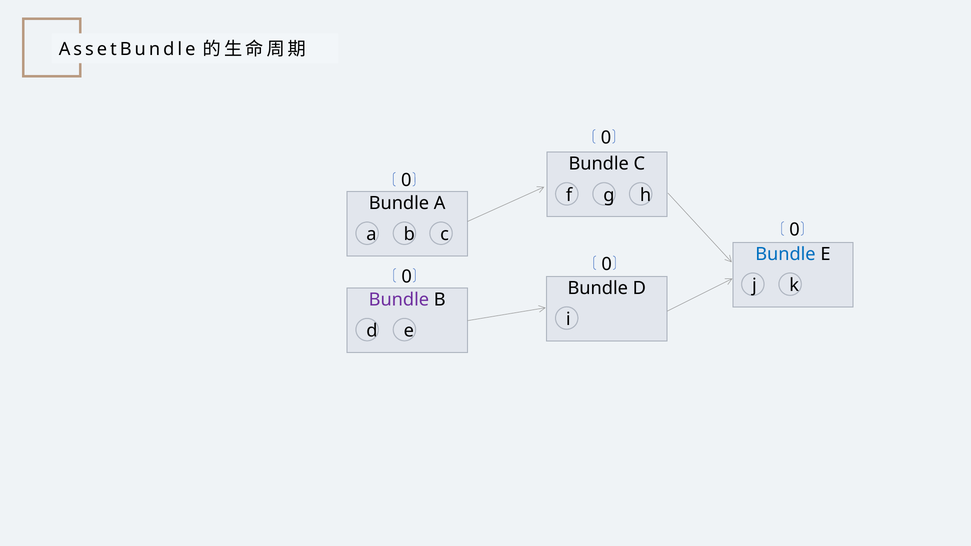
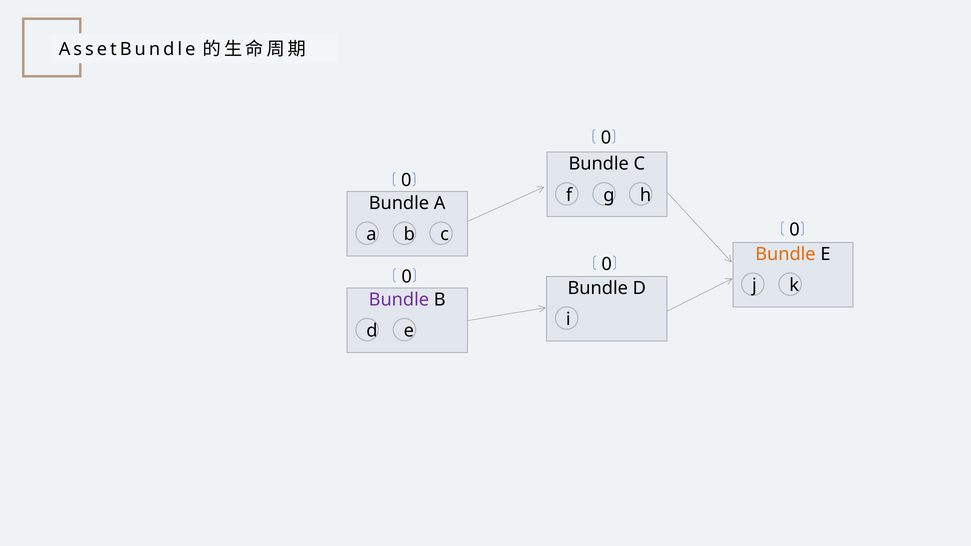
Bundle at (785, 254) colour: blue -> orange
